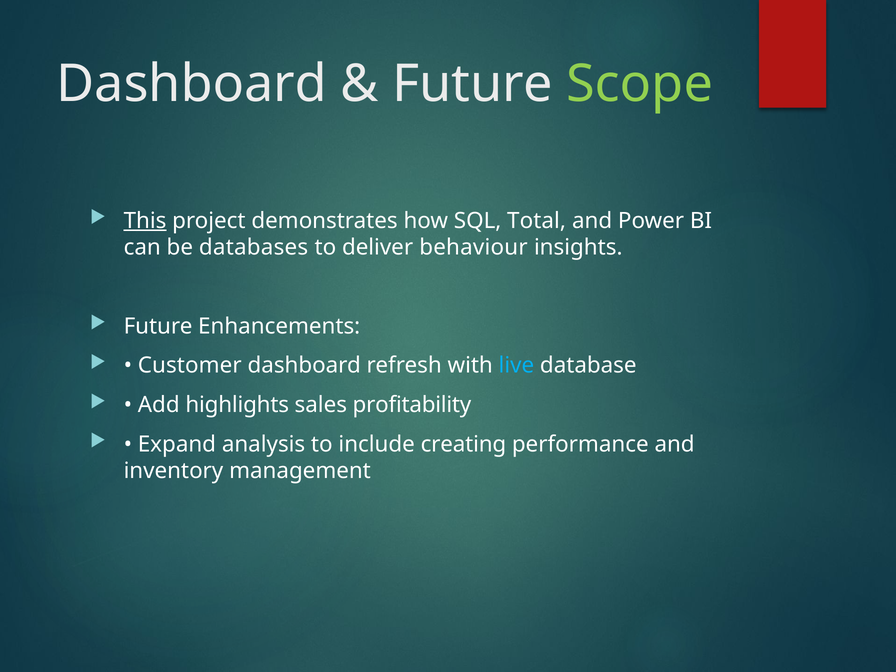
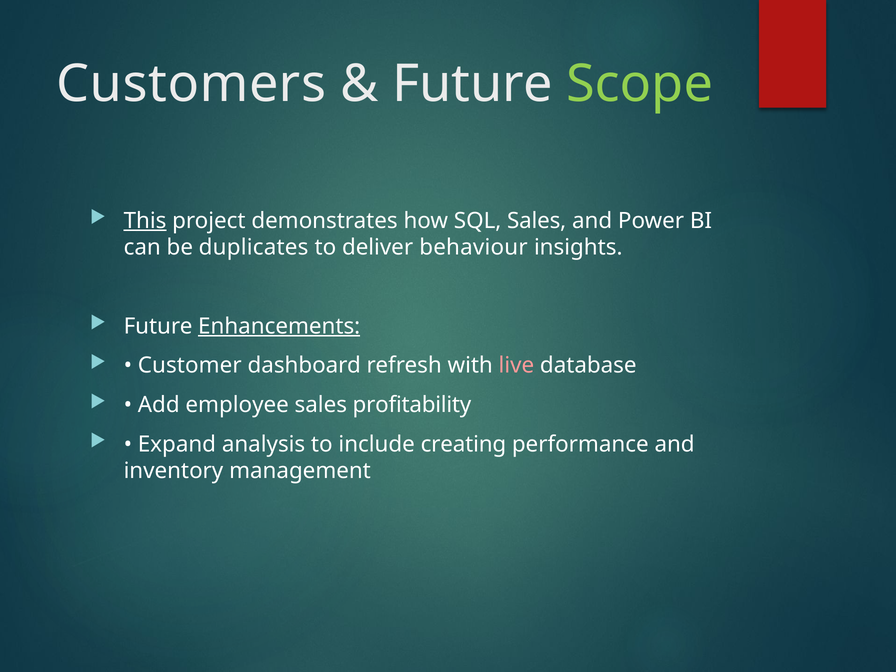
Dashboard at (192, 84): Dashboard -> Customers
SQL Total: Total -> Sales
databases: databases -> duplicates
Enhancements underline: none -> present
live colour: light blue -> pink
highlights: highlights -> employee
